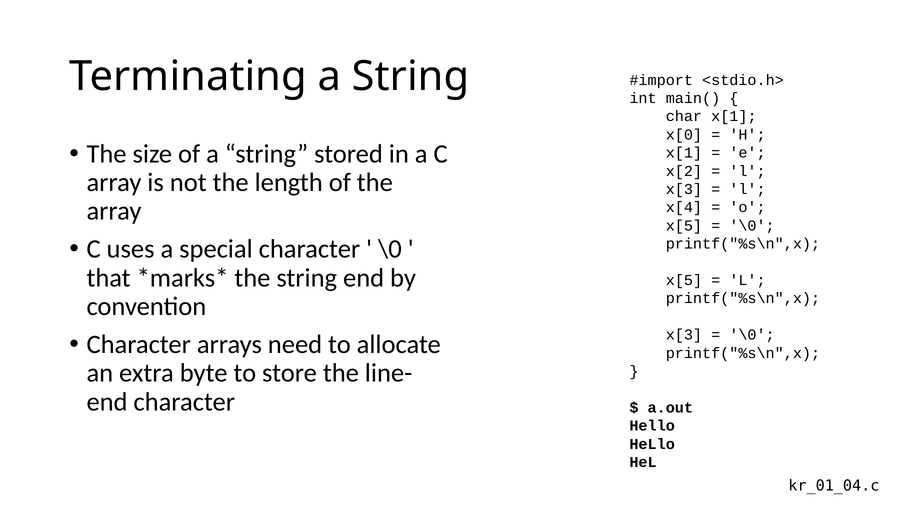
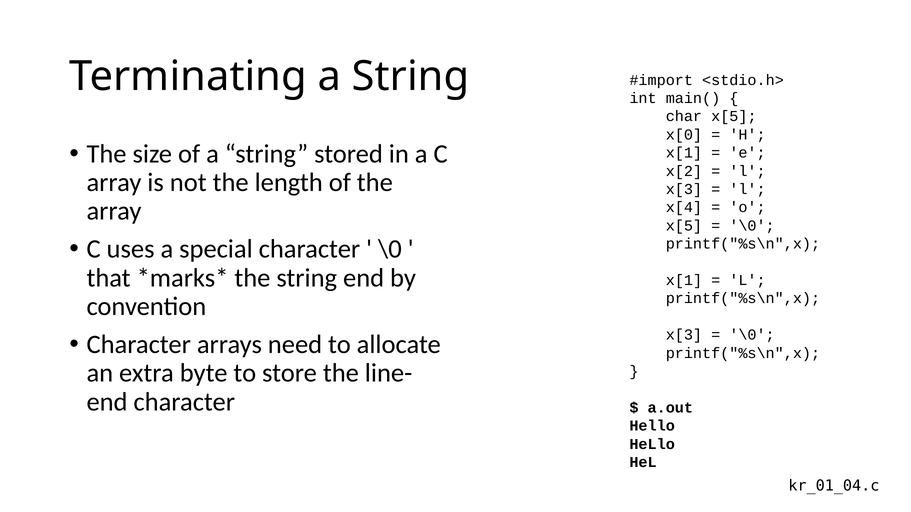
char x[1: x[1 -> x[5
x[5 at (684, 280): x[5 -> x[1
